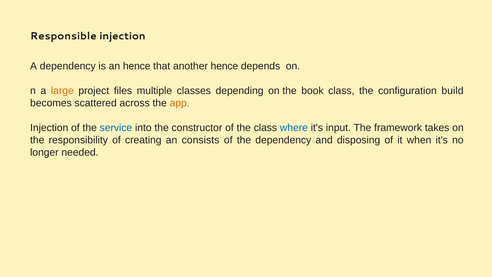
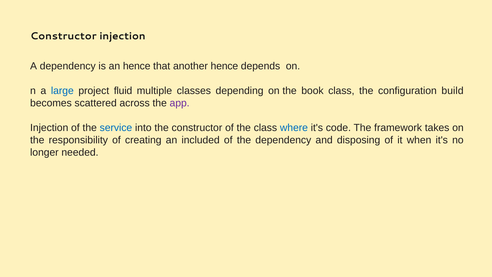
Responsible at (63, 36): Responsible -> Constructor
large colour: orange -> blue
files: files -> fluid
app colour: orange -> purple
input: input -> code
consists: consists -> included
